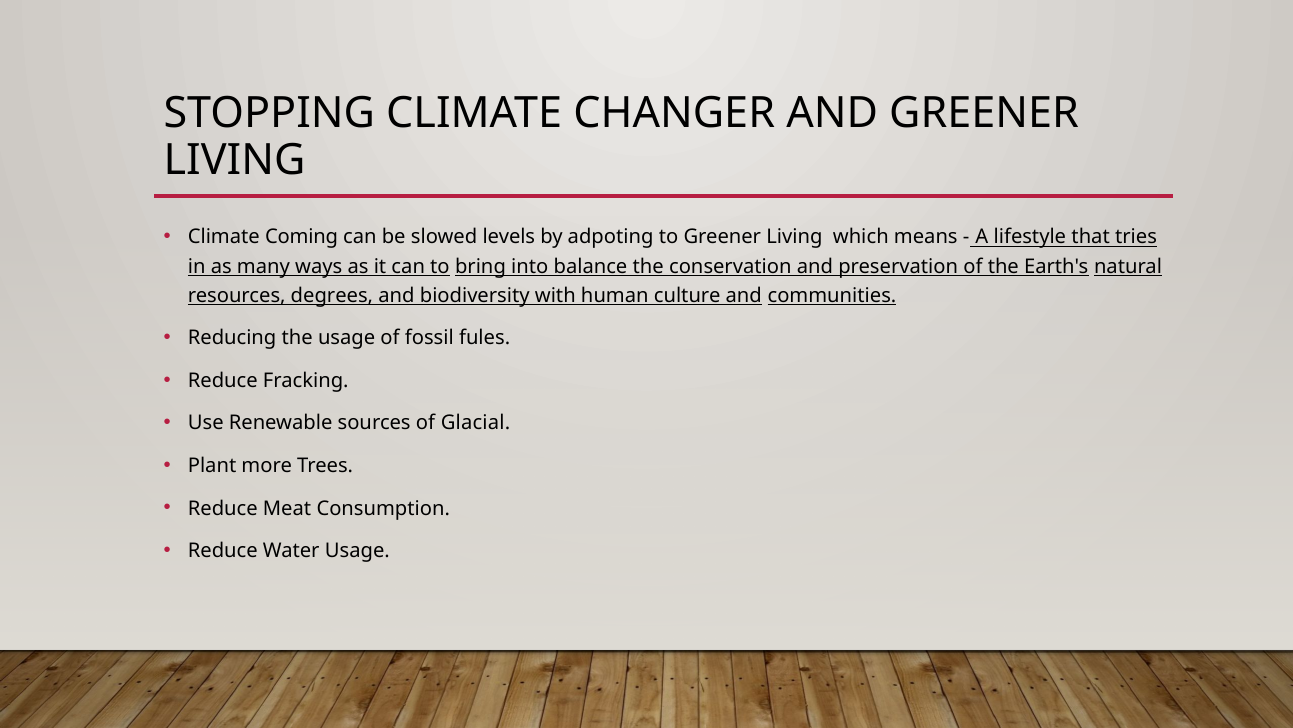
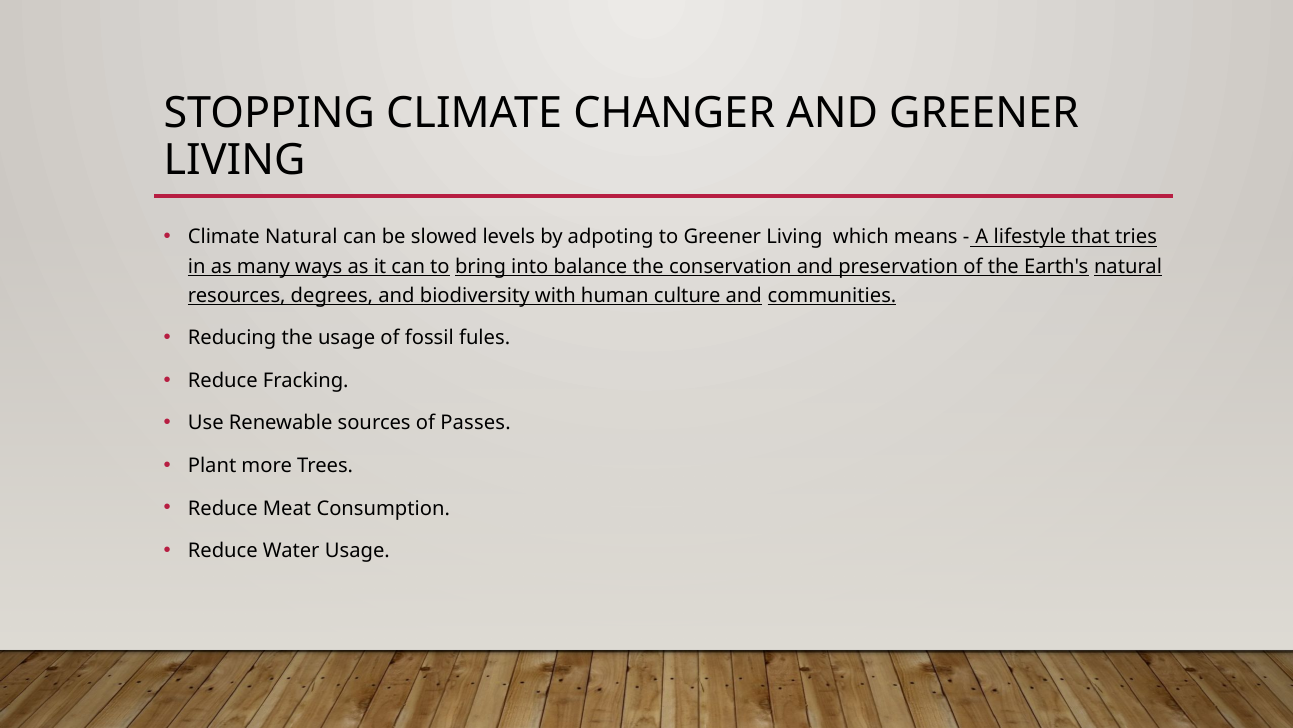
Climate Coming: Coming -> Natural
Glacial: Glacial -> Passes
